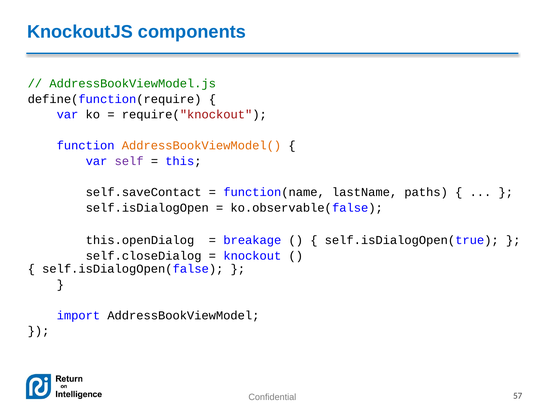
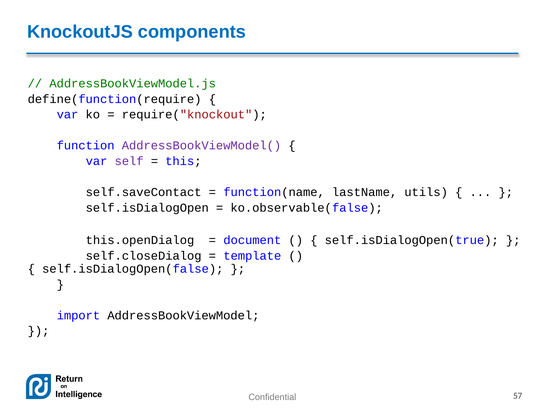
AddressBookViewModel( colour: orange -> purple
paths: paths -> utils
breakage: breakage -> document
knockout: knockout -> template
